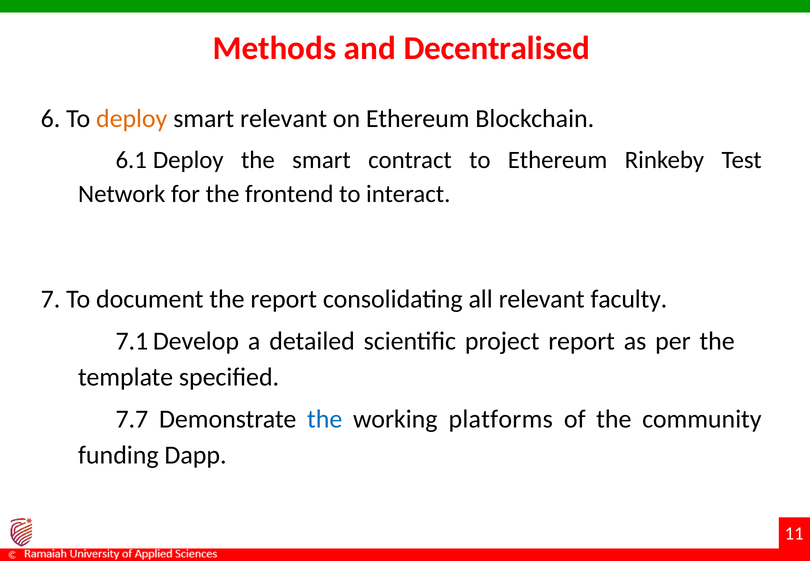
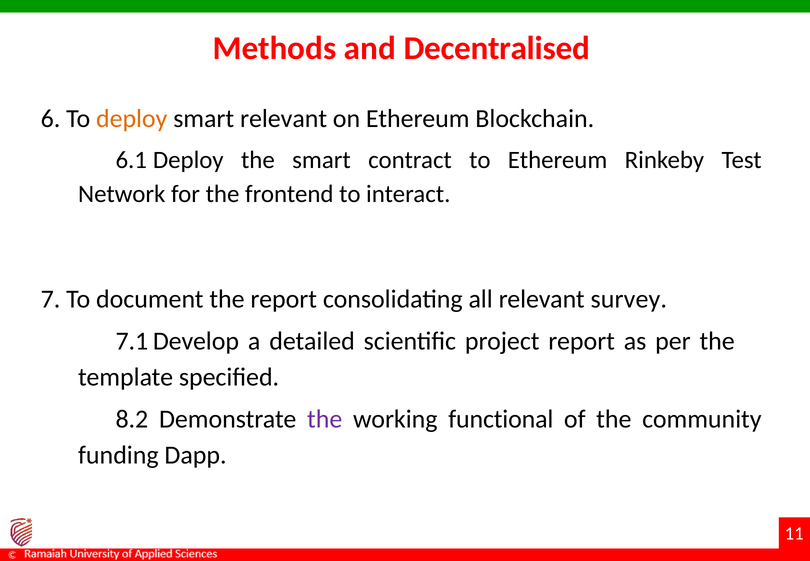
faculty: faculty -> survey
7.7: 7.7 -> 8.2
the at (325, 419) colour: blue -> purple
platforms: platforms -> functional
